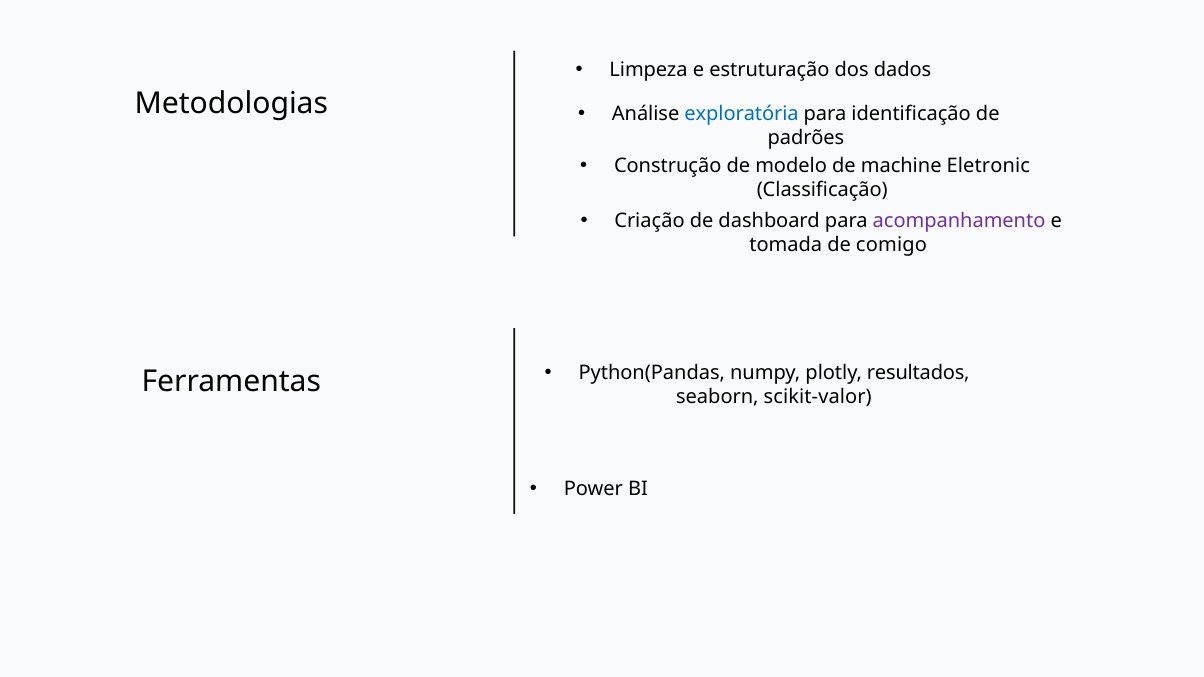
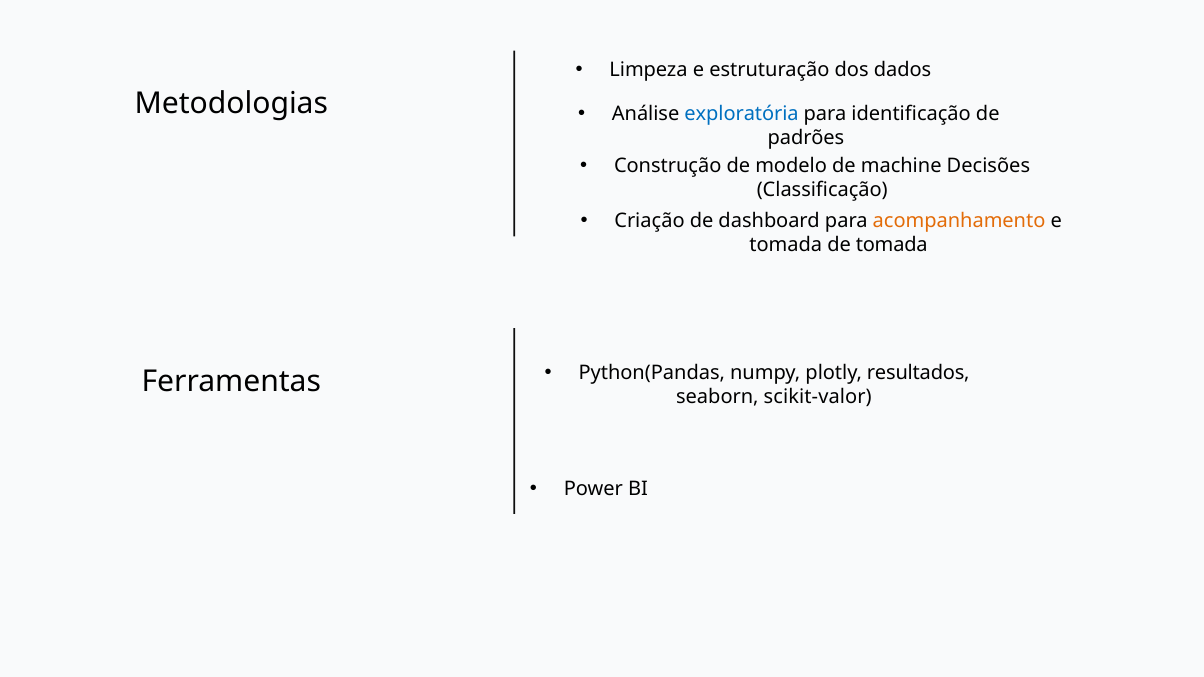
Eletronic: Eletronic -> Decisões
acompanhamento colour: purple -> orange
de comigo: comigo -> tomada
